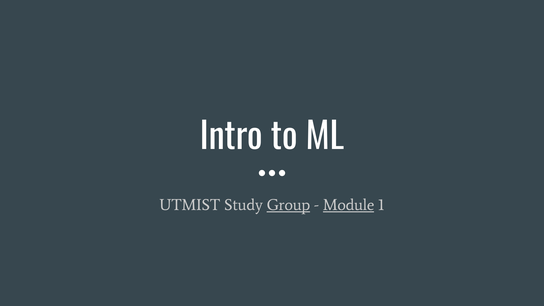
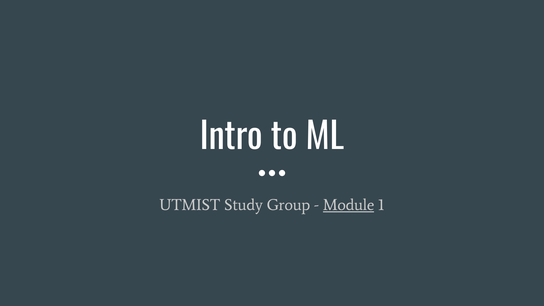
Group underline: present -> none
